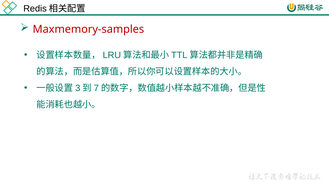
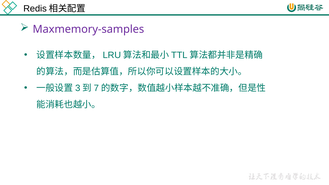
Maxmemory-samples colour: red -> purple
